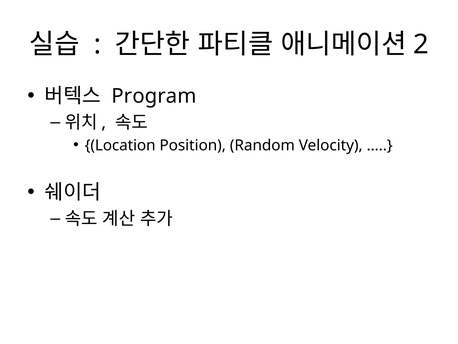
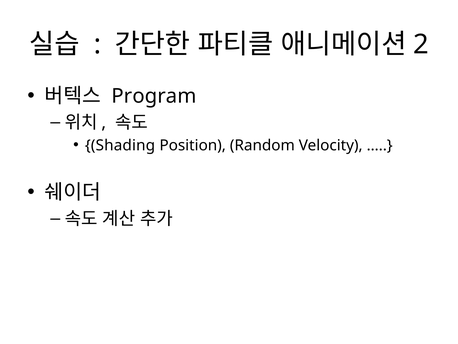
Location: Location -> Shading
